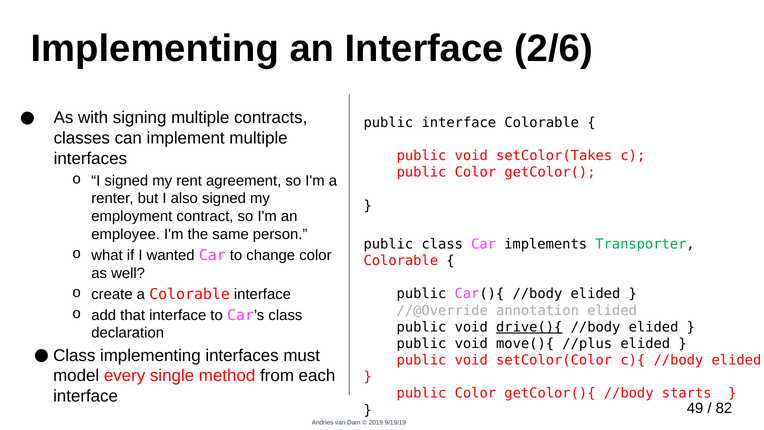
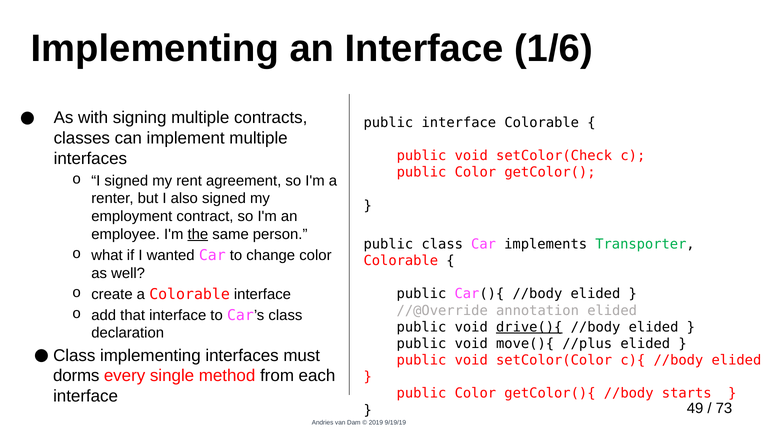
2/6: 2/6 -> 1/6
setColor(Takes: setColor(Takes -> setColor(Check
the underline: none -> present
model: model -> dorms
82: 82 -> 73
